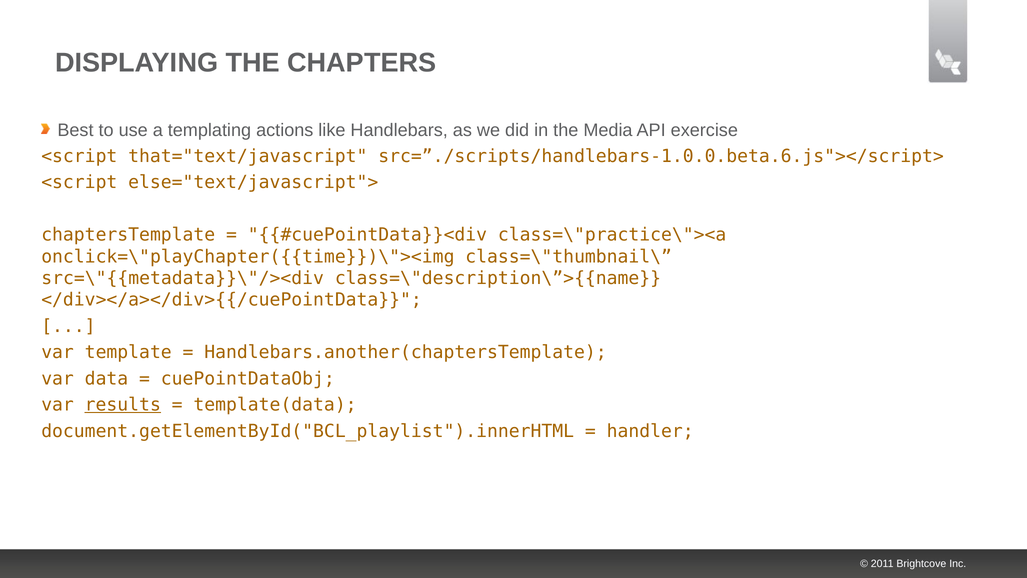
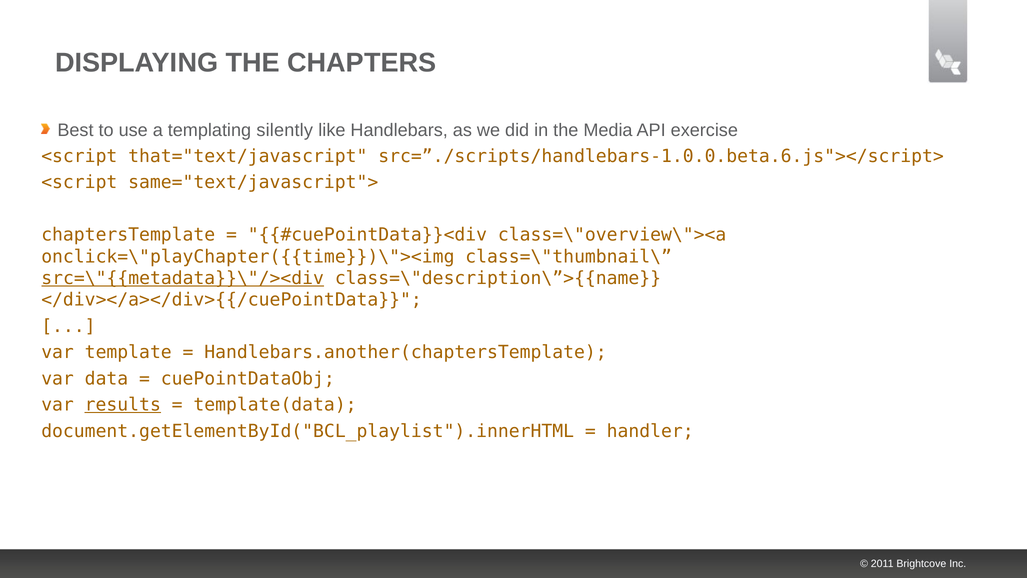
actions: actions -> silently
else="text/javascript">: else="text/javascript"> -> same="text/javascript">
class=\"practice\"><a: class=\"practice\"><a -> class=\"overview\"><a
src=\"{{metadata}}\"/><div underline: none -> present
